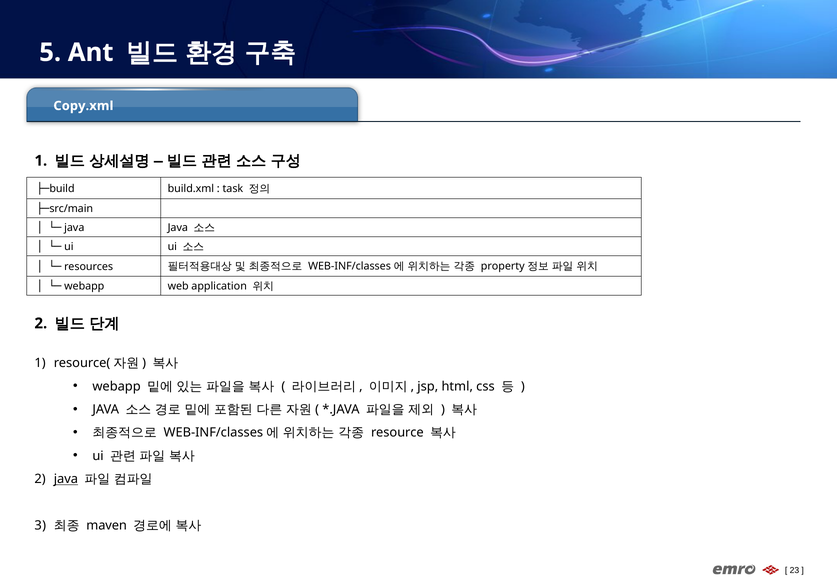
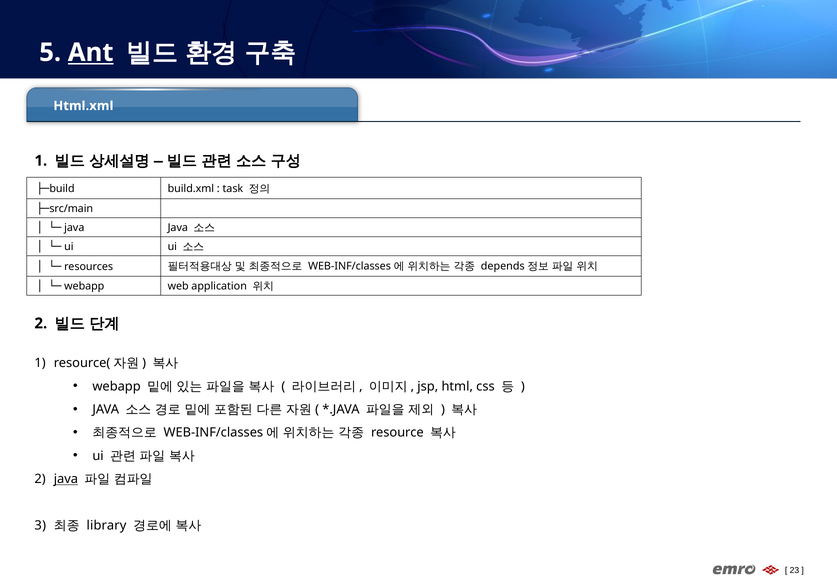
Ant underline: none -> present
Copy.xml: Copy.xml -> Html.xml
property: property -> depends
maven: maven -> library
